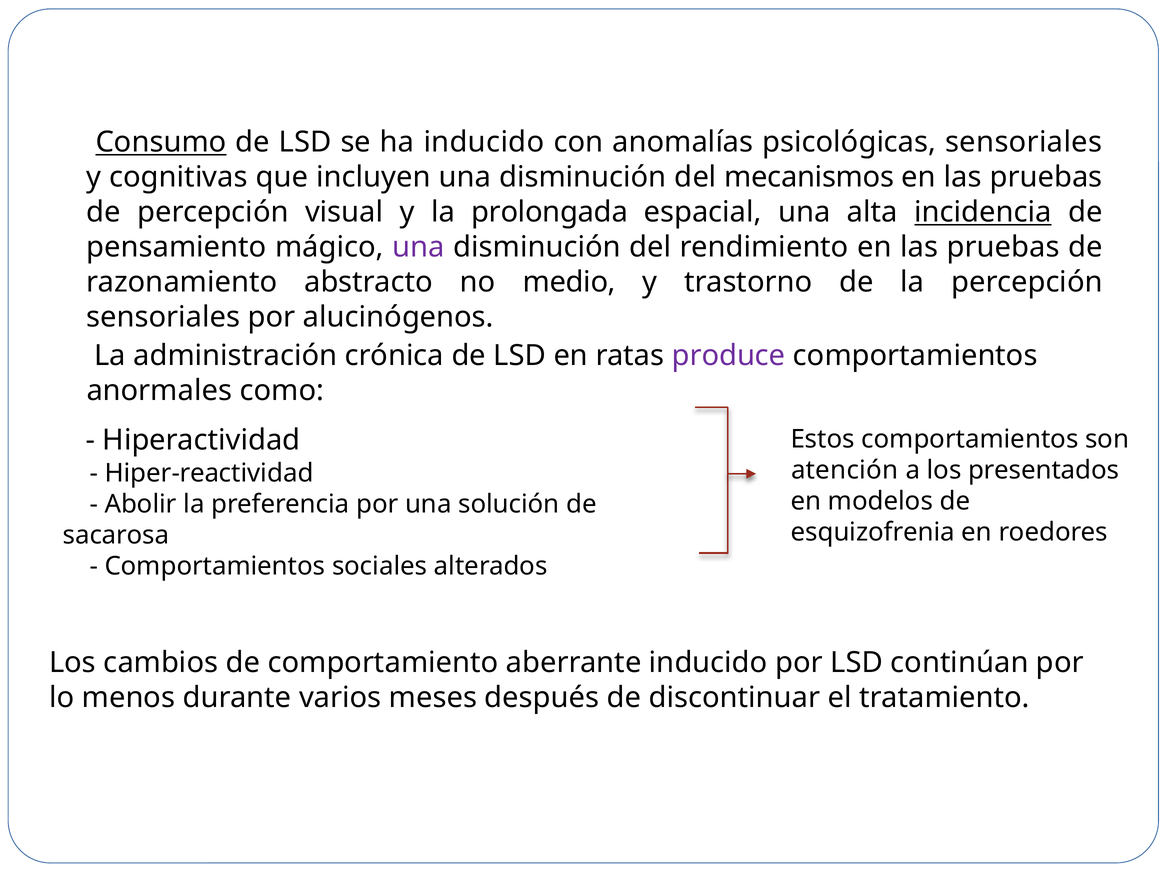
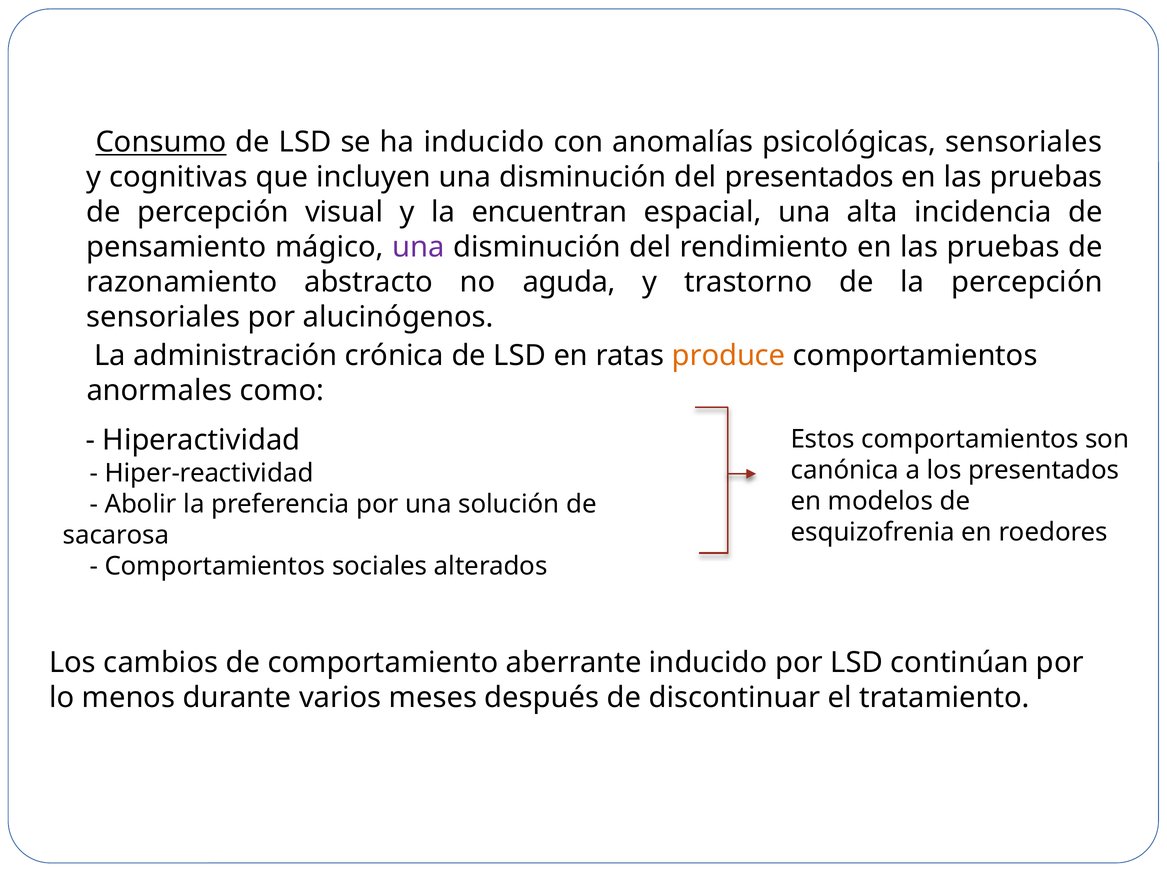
del mecanismos: mecanismos -> presentados
prolongada: prolongada -> encuentran
incidencia underline: present -> none
medio: medio -> aguda
produce colour: purple -> orange
atención: atención -> canónica
